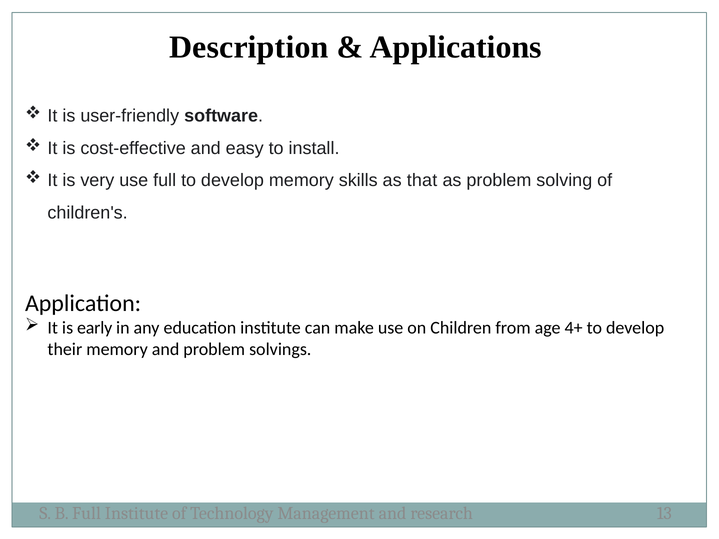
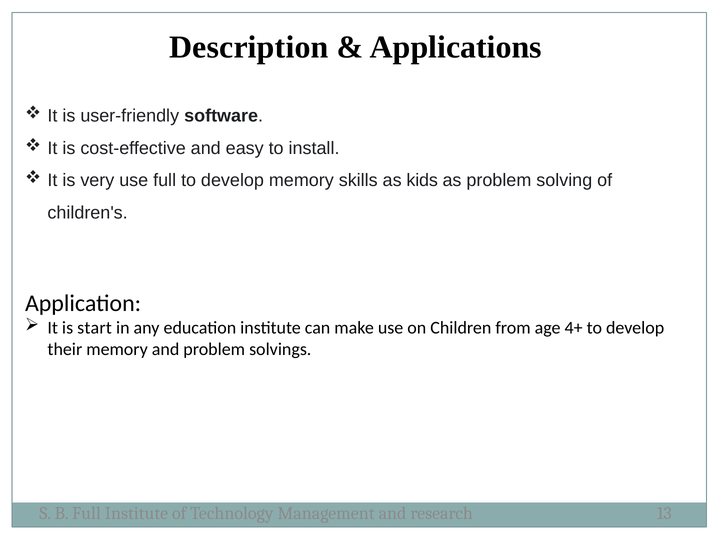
that: that -> kids
early: early -> start
